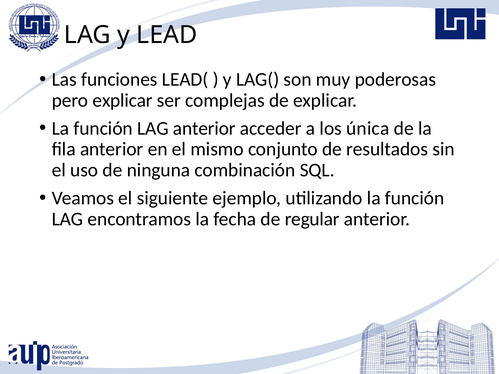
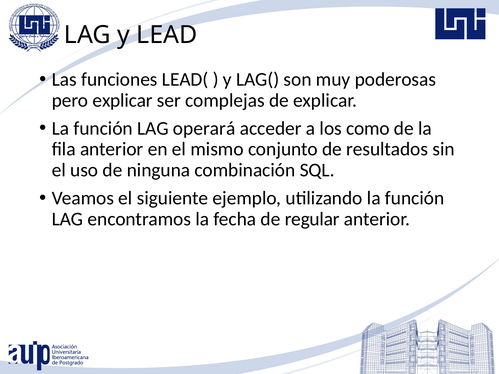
LAG anterior: anterior -> operará
única: única -> como
